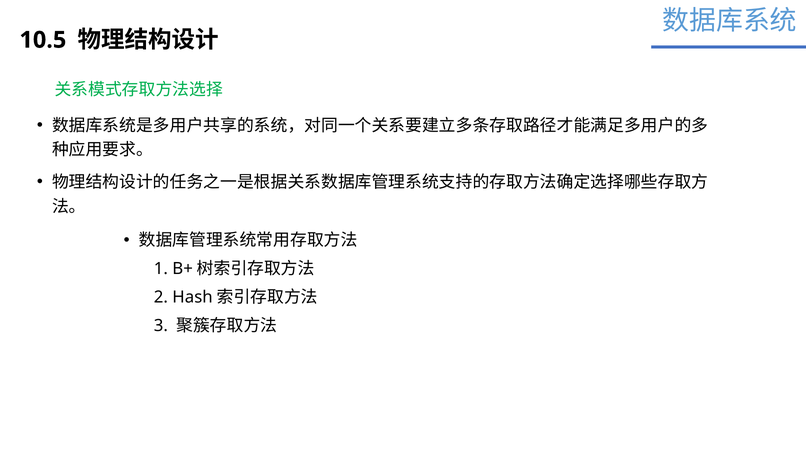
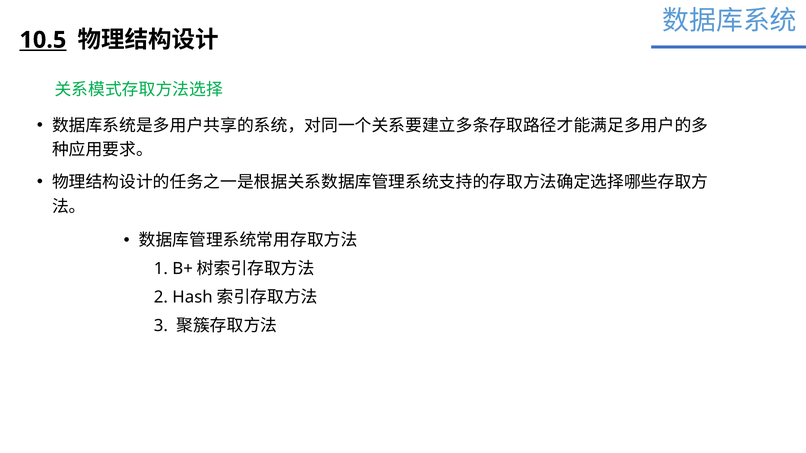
10.5 underline: none -> present
